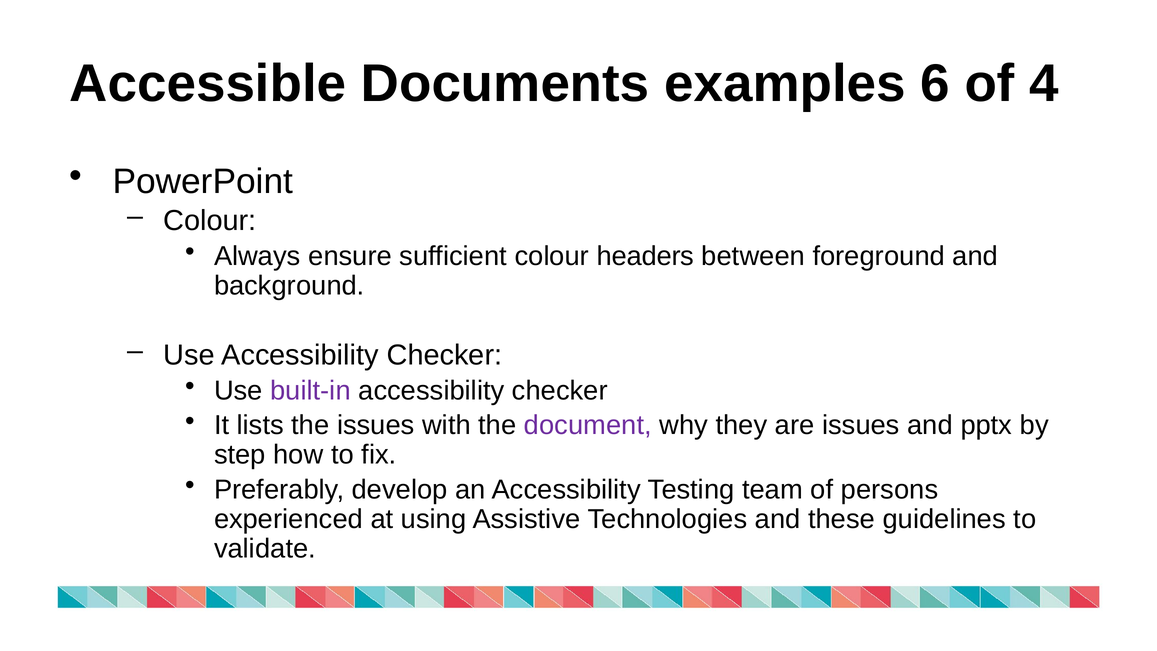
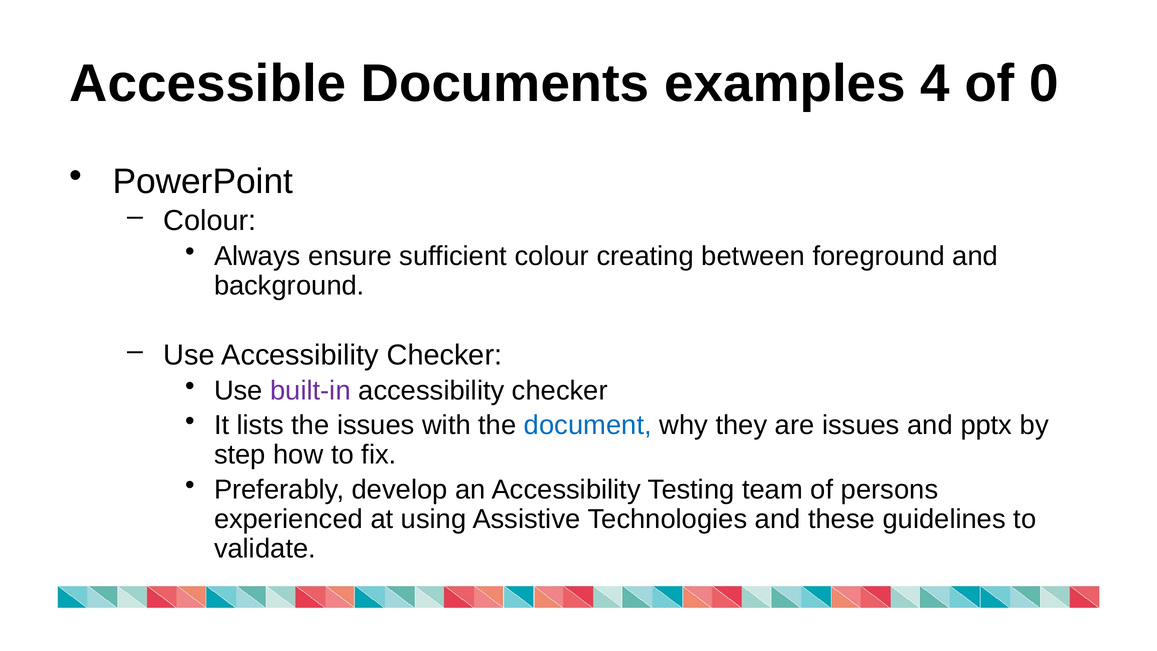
6: 6 -> 4
4: 4 -> 0
headers: headers -> creating
document colour: purple -> blue
